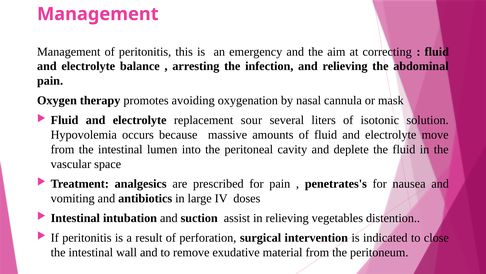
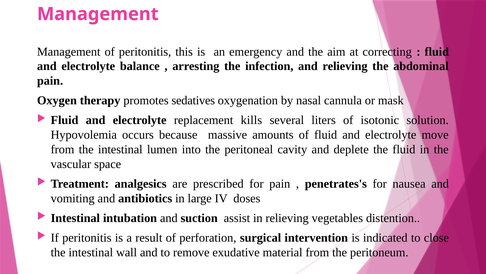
avoiding: avoiding -> sedatives
sour: sour -> kills
